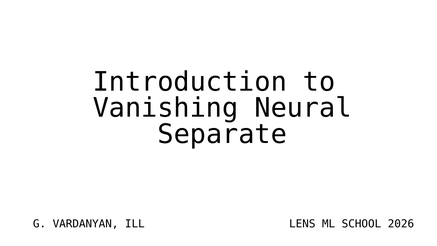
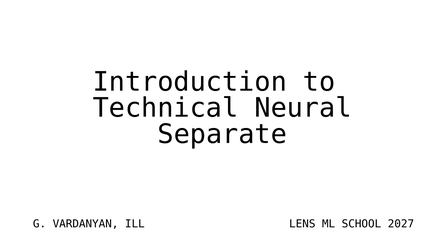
Vanishing: Vanishing -> Technical
2026: 2026 -> 2027
